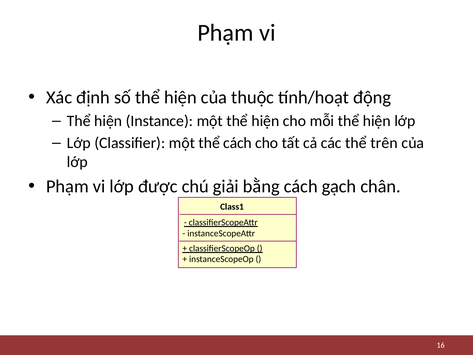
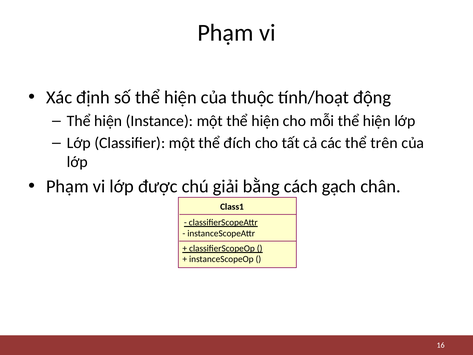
thể cách: cách -> đích
